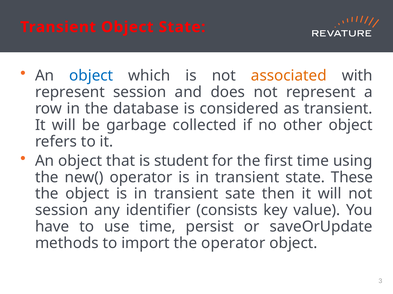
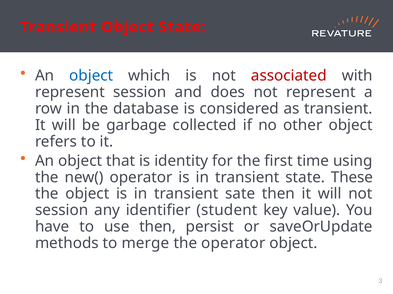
associated colour: orange -> red
student: student -> identity
consists: consists -> student
use time: time -> then
import: import -> merge
